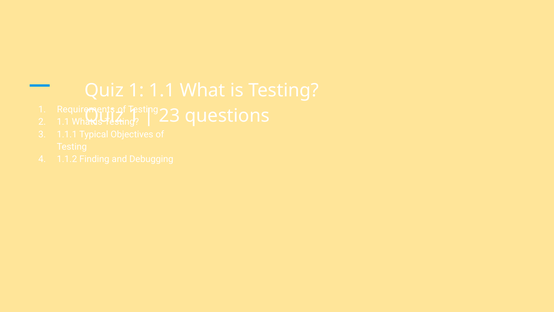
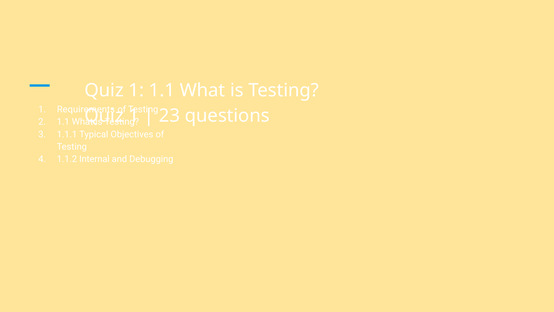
Finding: Finding -> Internal
